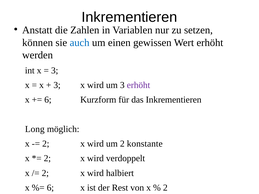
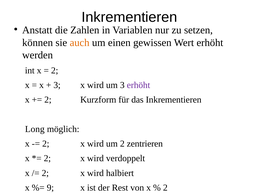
auch colour: blue -> orange
3 at (55, 71): 3 -> 2
6 at (48, 100): 6 -> 2
konstante: konstante -> zentrieren
6 at (50, 188): 6 -> 9
